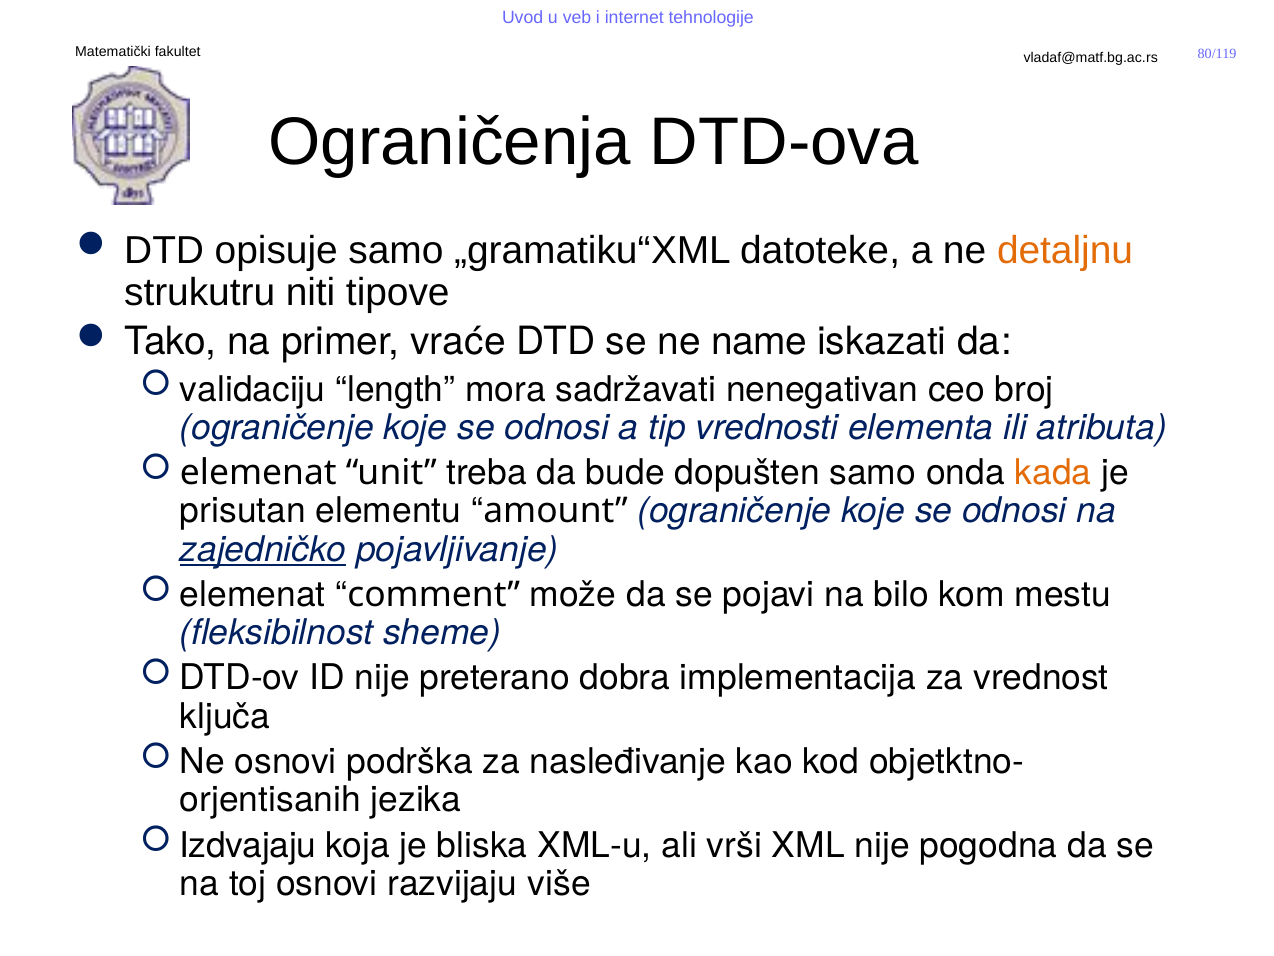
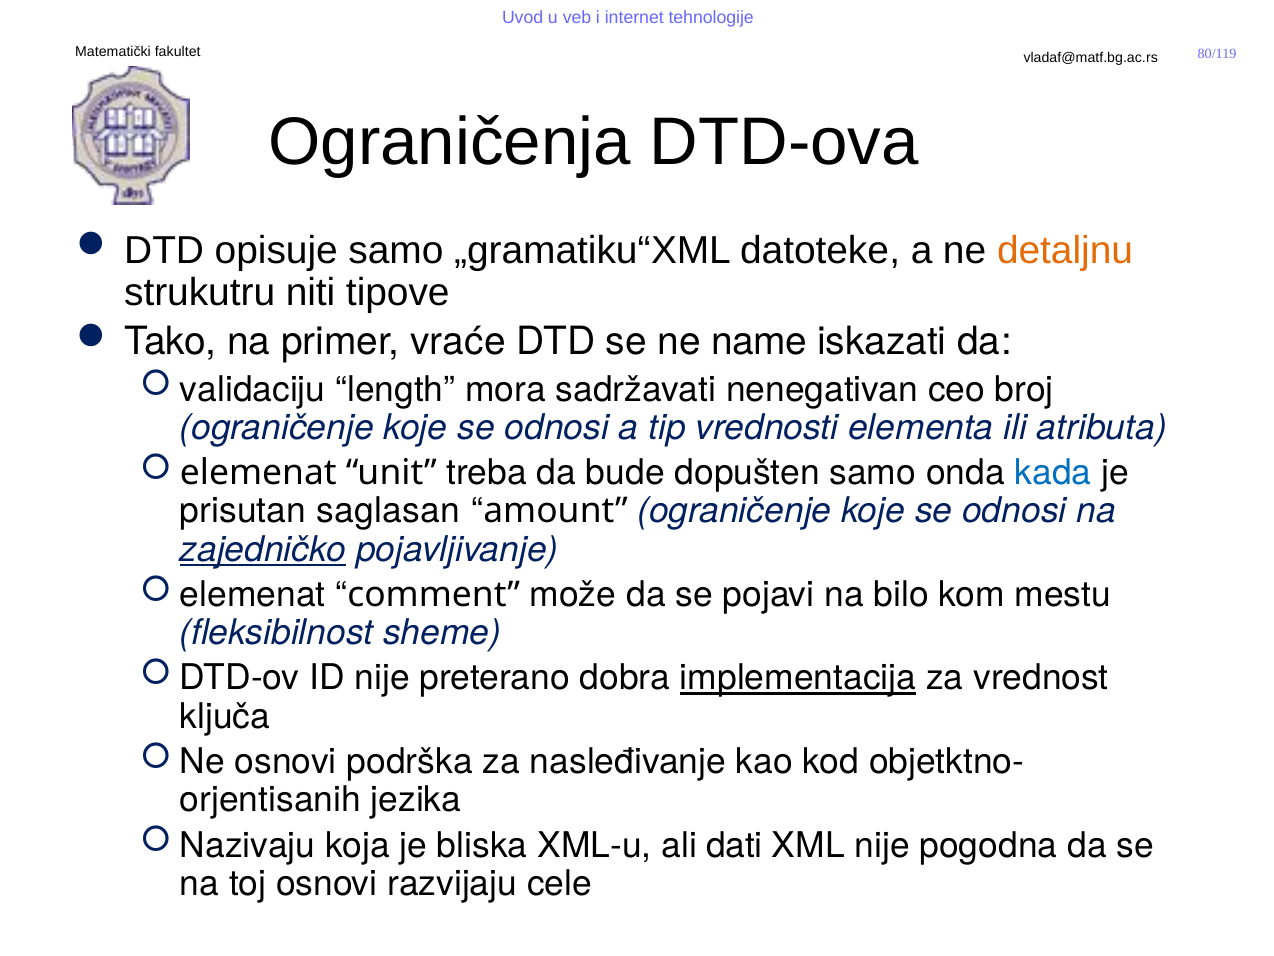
kada colour: orange -> blue
elementu: elementu -> saglasan
implementacija underline: none -> present
Izdvajaju: Izdvajaju -> Nazivaju
vrši: vrši -> dati
više: više -> cele
